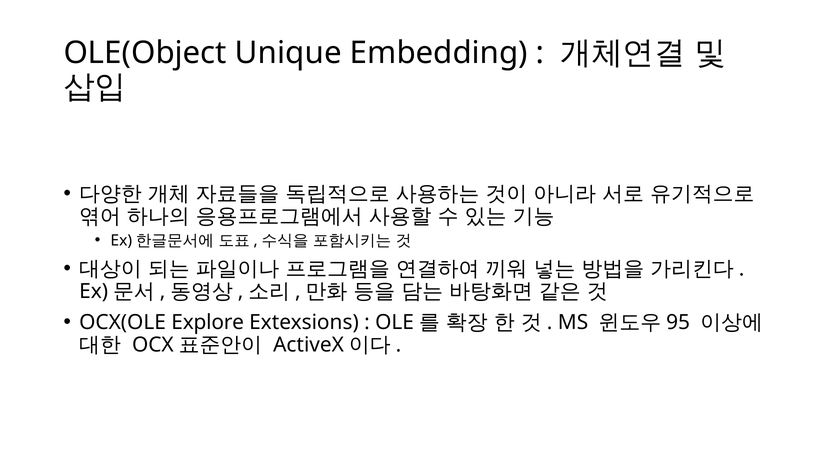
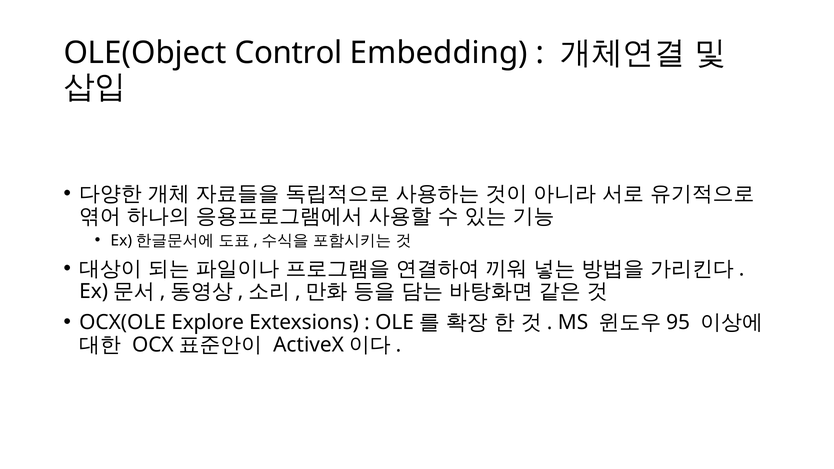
Unique: Unique -> Control
